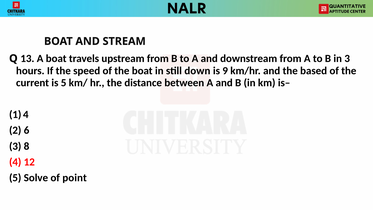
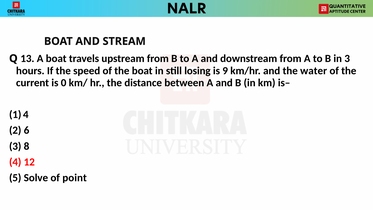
down: down -> losing
based: based -> water
is 5: 5 -> 0
